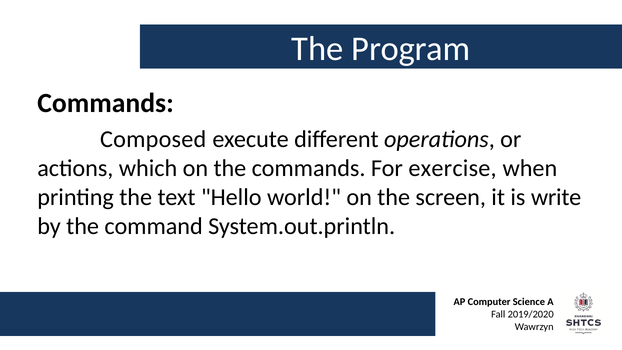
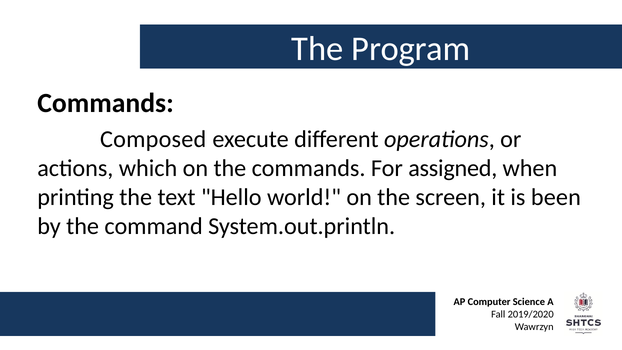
exercise: exercise -> assigned
write: write -> been
